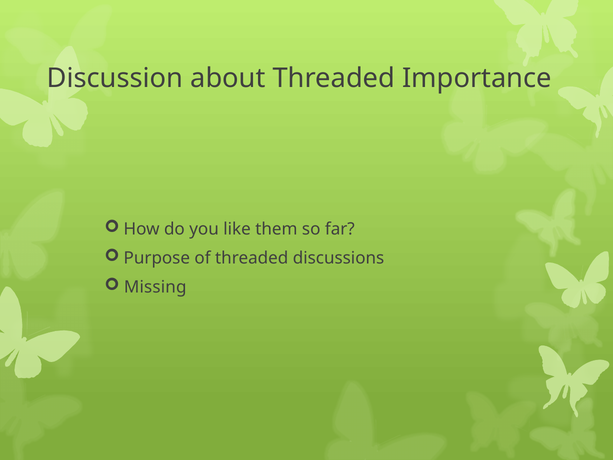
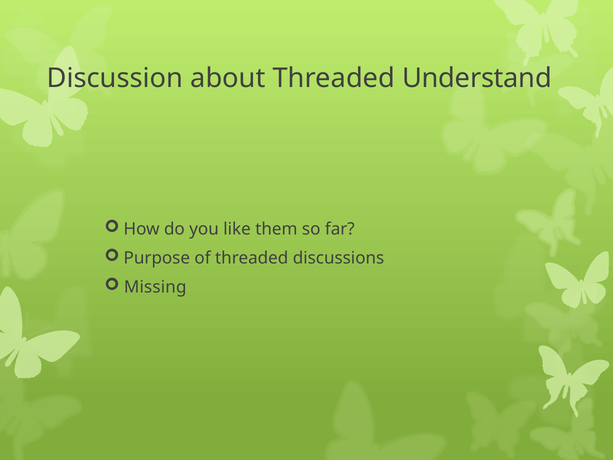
Importance: Importance -> Understand
